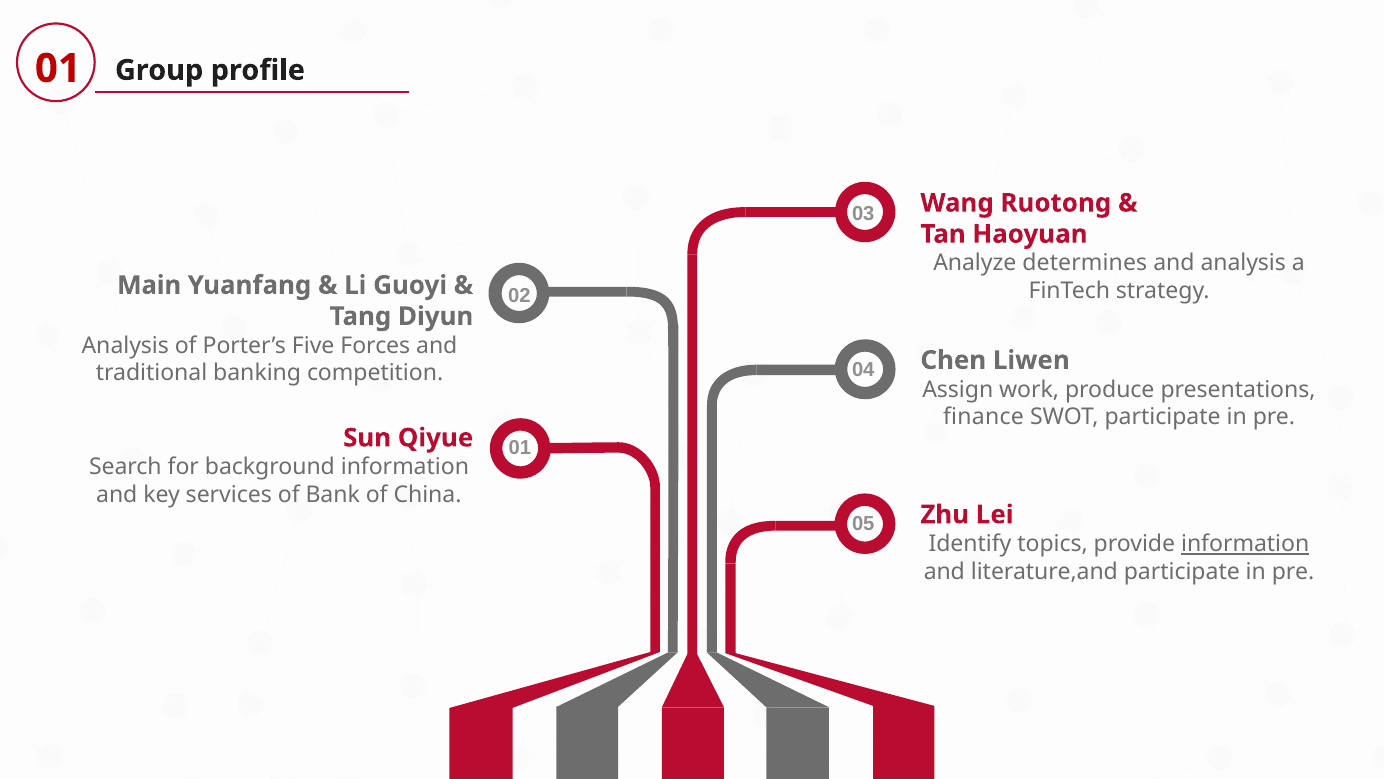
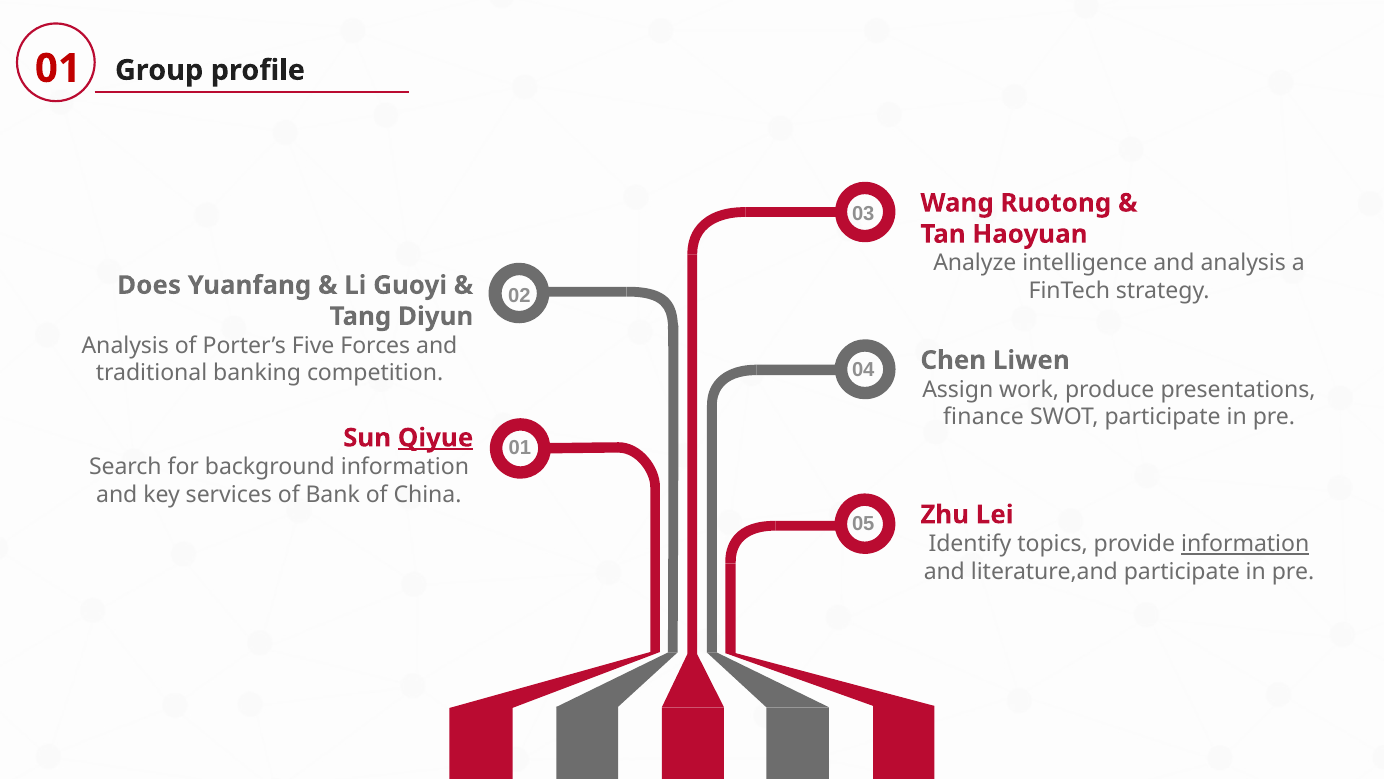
determines: determines -> intelligence
Main: Main -> Does
Qiyue underline: none -> present
